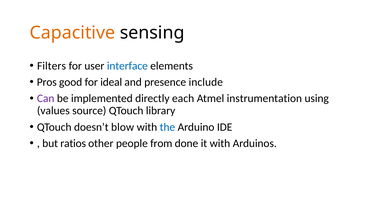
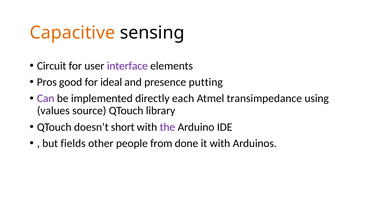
Filters: Filters -> Circuit
interface colour: blue -> purple
include: include -> putting
instrumentation: instrumentation -> transimpedance
blow: blow -> short
the colour: blue -> purple
ratios: ratios -> fields
